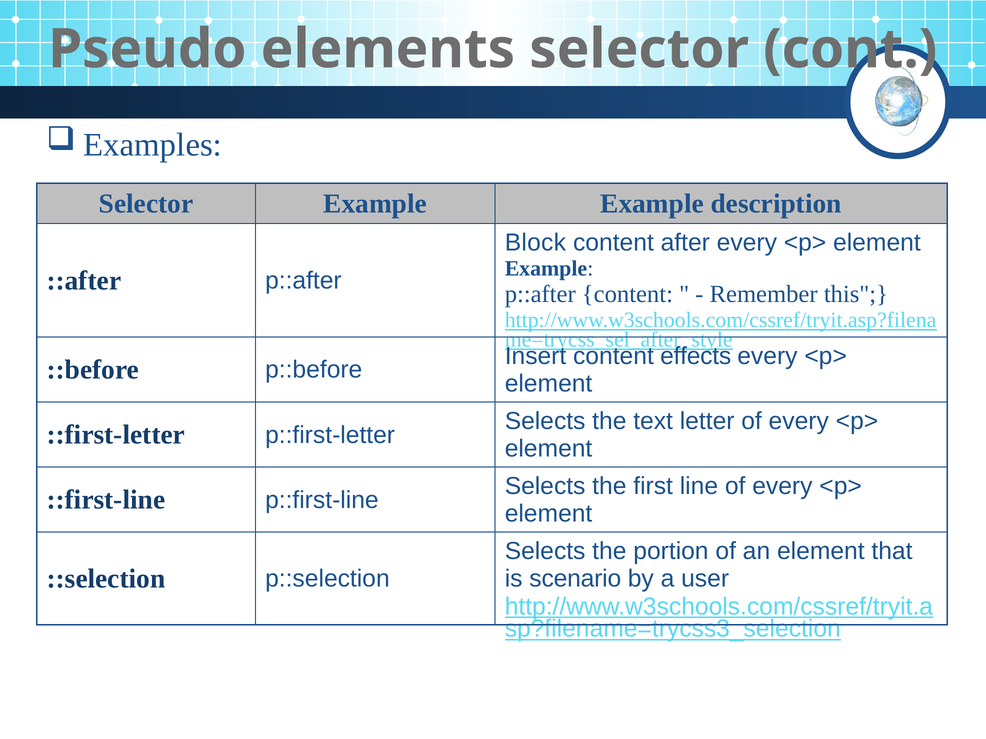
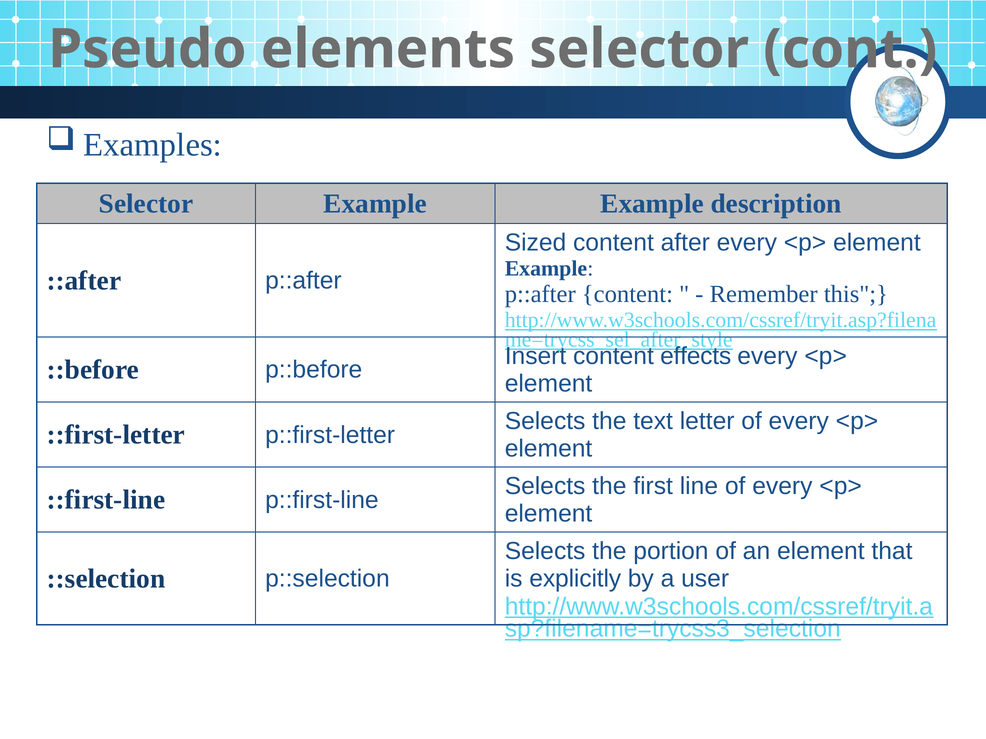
Block: Block -> Sized
scenario: scenario -> explicitly
